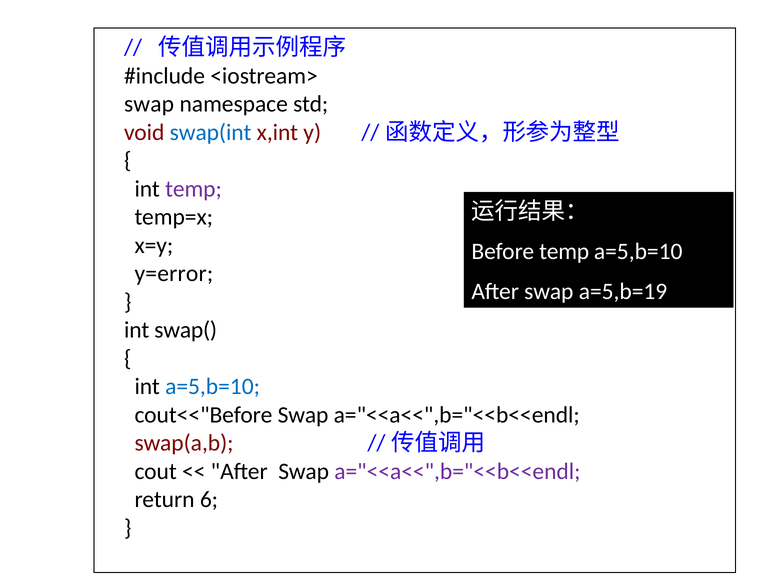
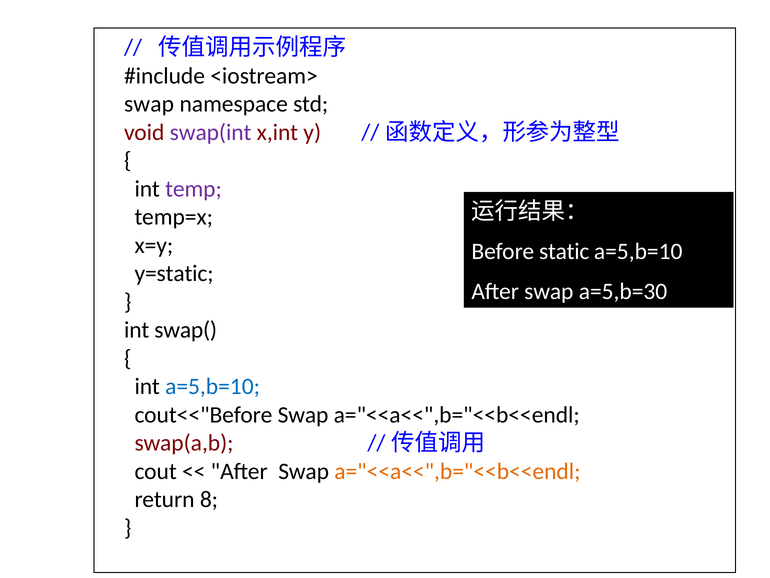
swap(int colour: blue -> purple
Before temp: temp -> static
y=error: y=error -> y=static
a=5,b=19: a=5,b=19 -> a=5,b=30
a="<<a<<",b="<<b<<endl at (457, 471) colour: purple -> orange
6: 6 -> 8
